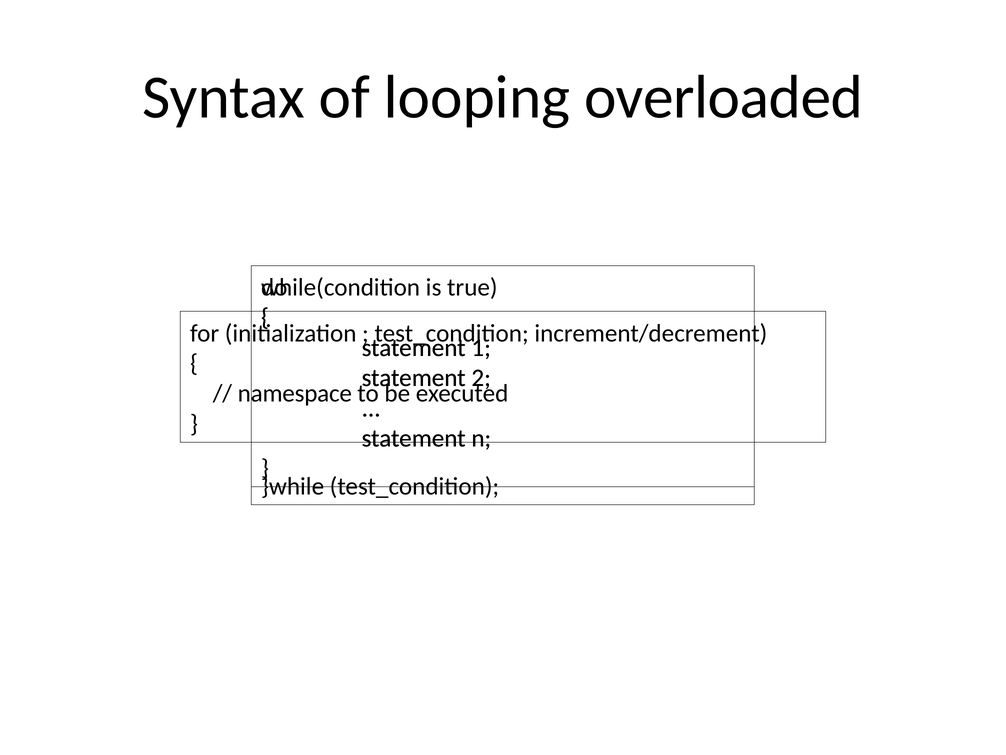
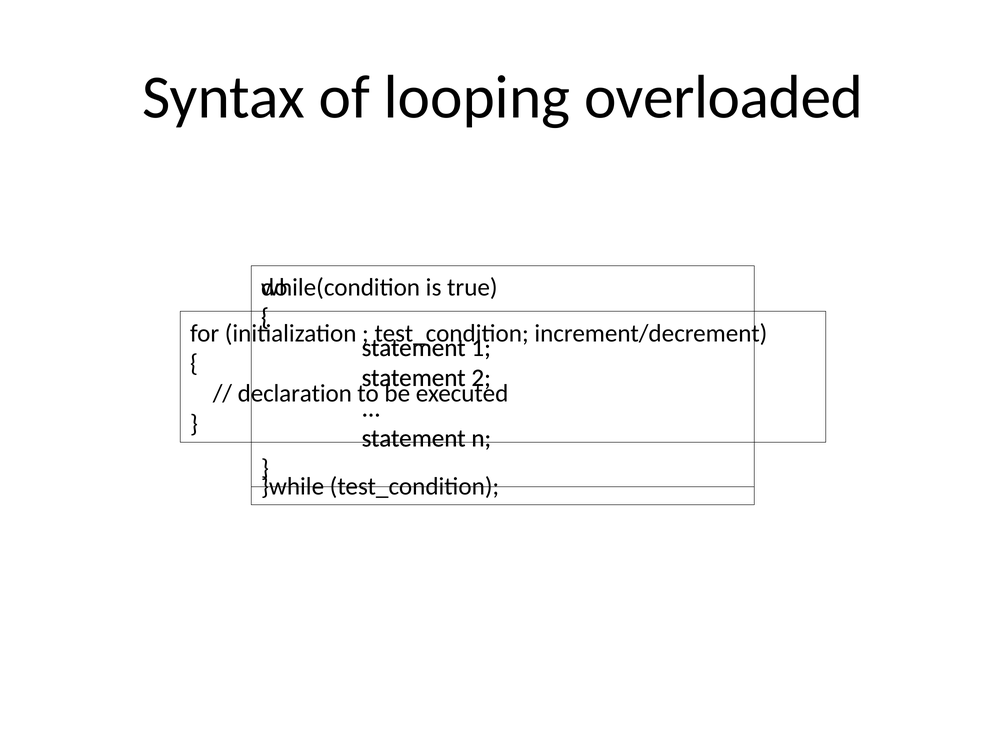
namespace: namespace -> declaration
